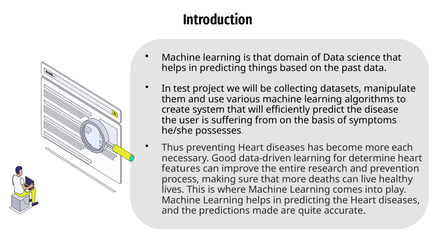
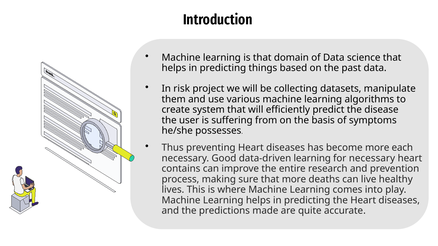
test: test -> risk
for determine: determine -> necessary
features: features -> contains
